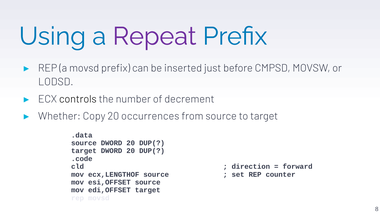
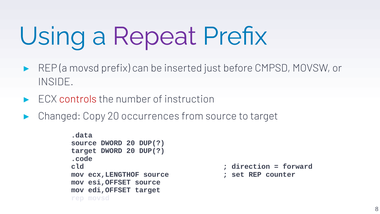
LODSD: LODSD -> INSIDE
controls colour: black -> red
decrement: decrement -> instruction
Whether: Whether -> Changed
